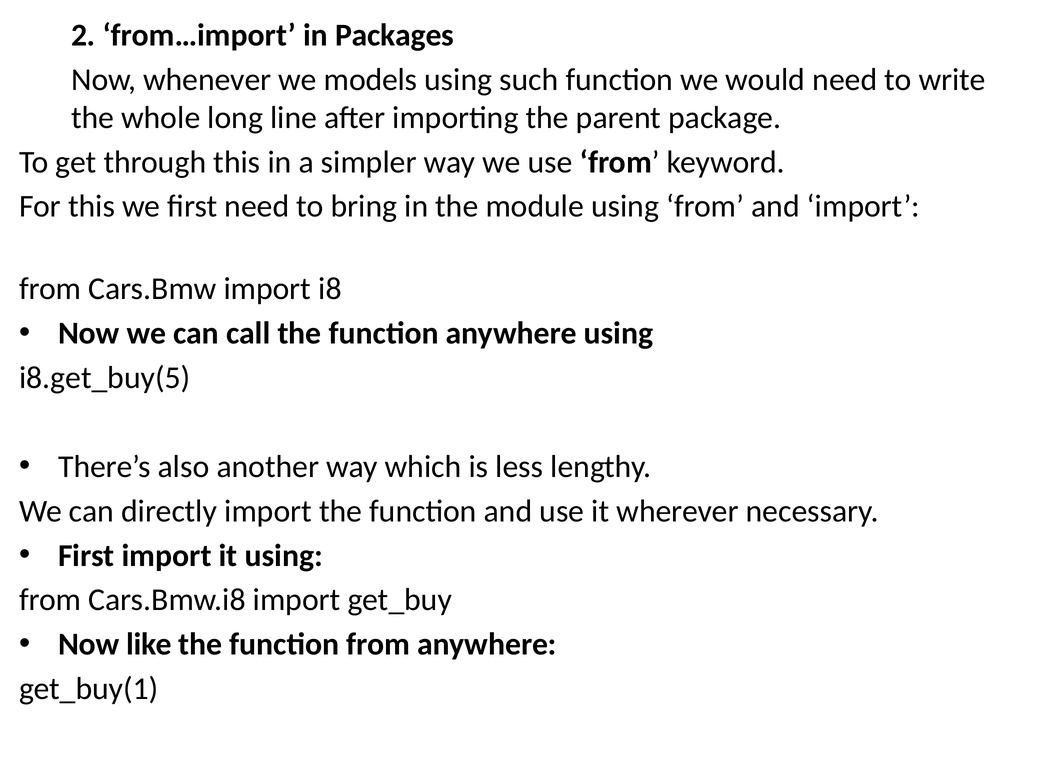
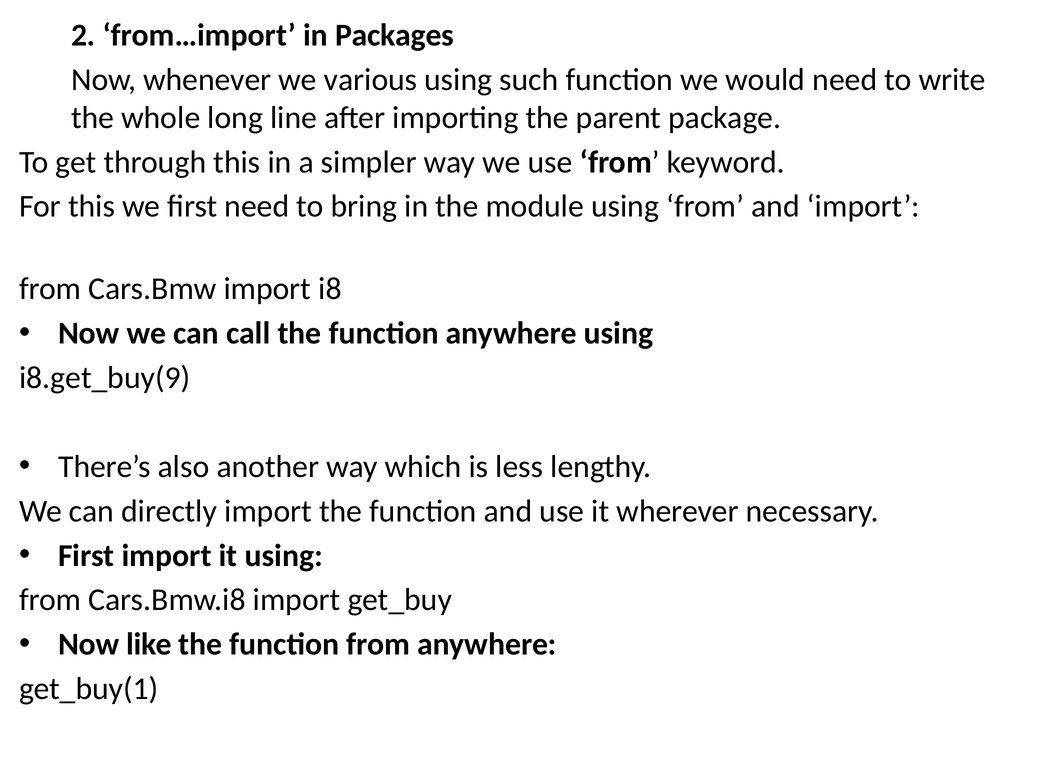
models: models -> various
i8.get_buy(5: i8.get_buy(5 -> i8.get_buy(9
